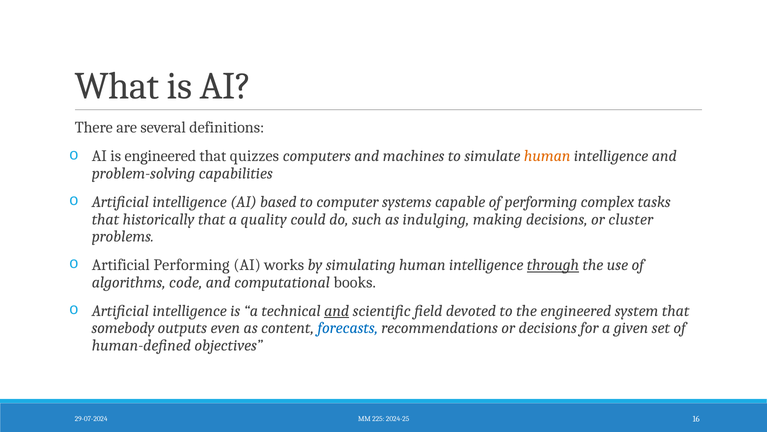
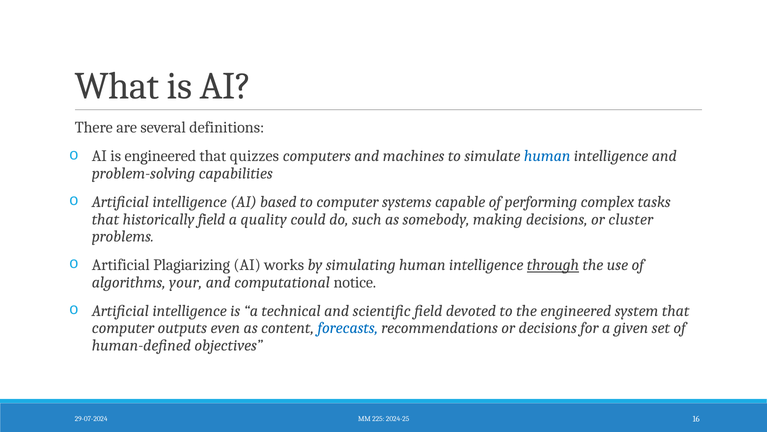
human at (547, 156) colour: orange -> blue
historically that: that -> field
indulging: indulging -> somebody
Artificial Performing: Performing -> Plagiarizing
code: code -> your
books: books -> notice
and at (337, 310) underline: present -> none
somebody at (123, 328): somebody -> computer
